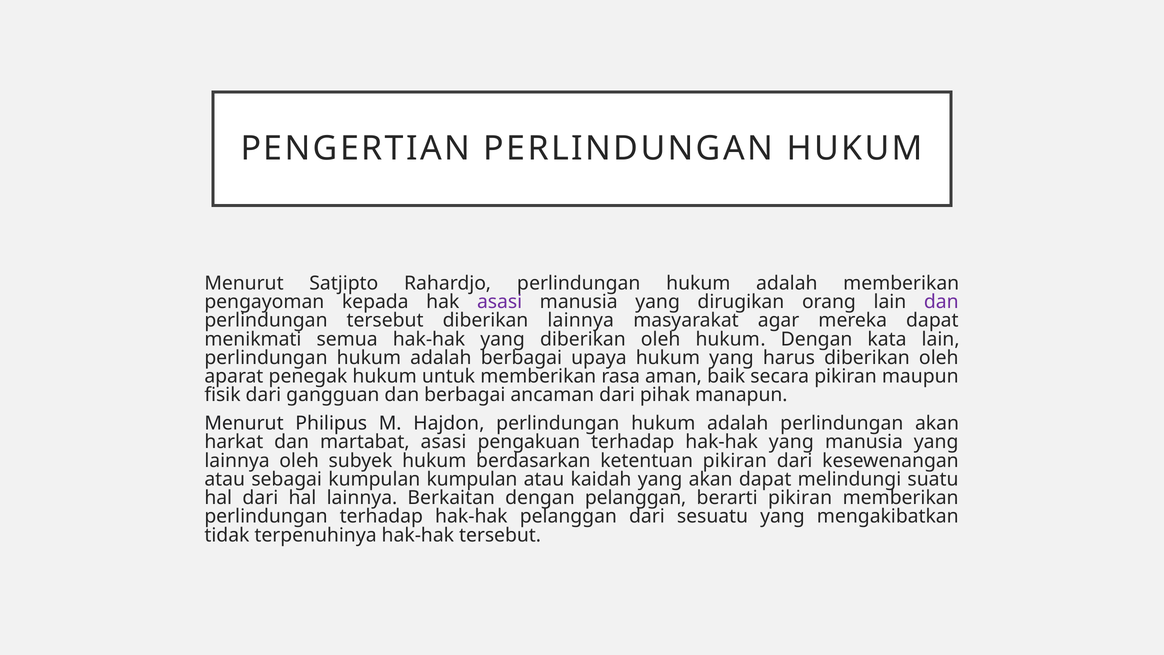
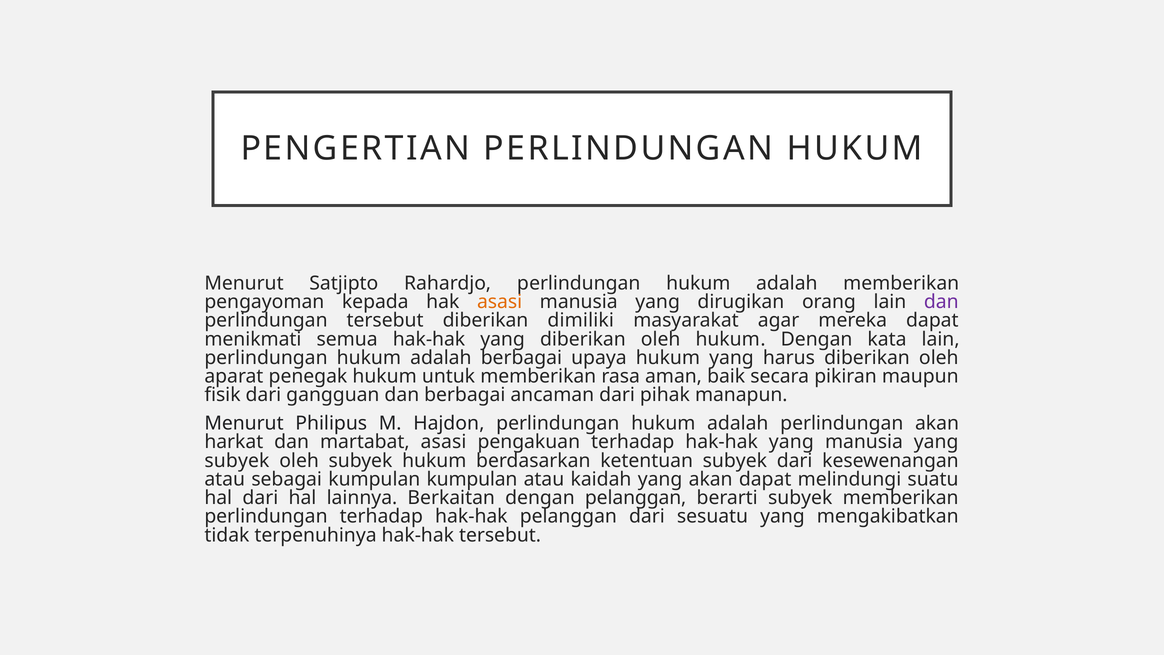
asasi at (500, 302) colour: purple -> orange
diberikan lainnya: lainnya -> dimiliki
lainnya at (237, 460): lainnya -> subyek
ketentuan pikiran: pikiran -> subyek
berarti pikiran: pikiran -> subyek
